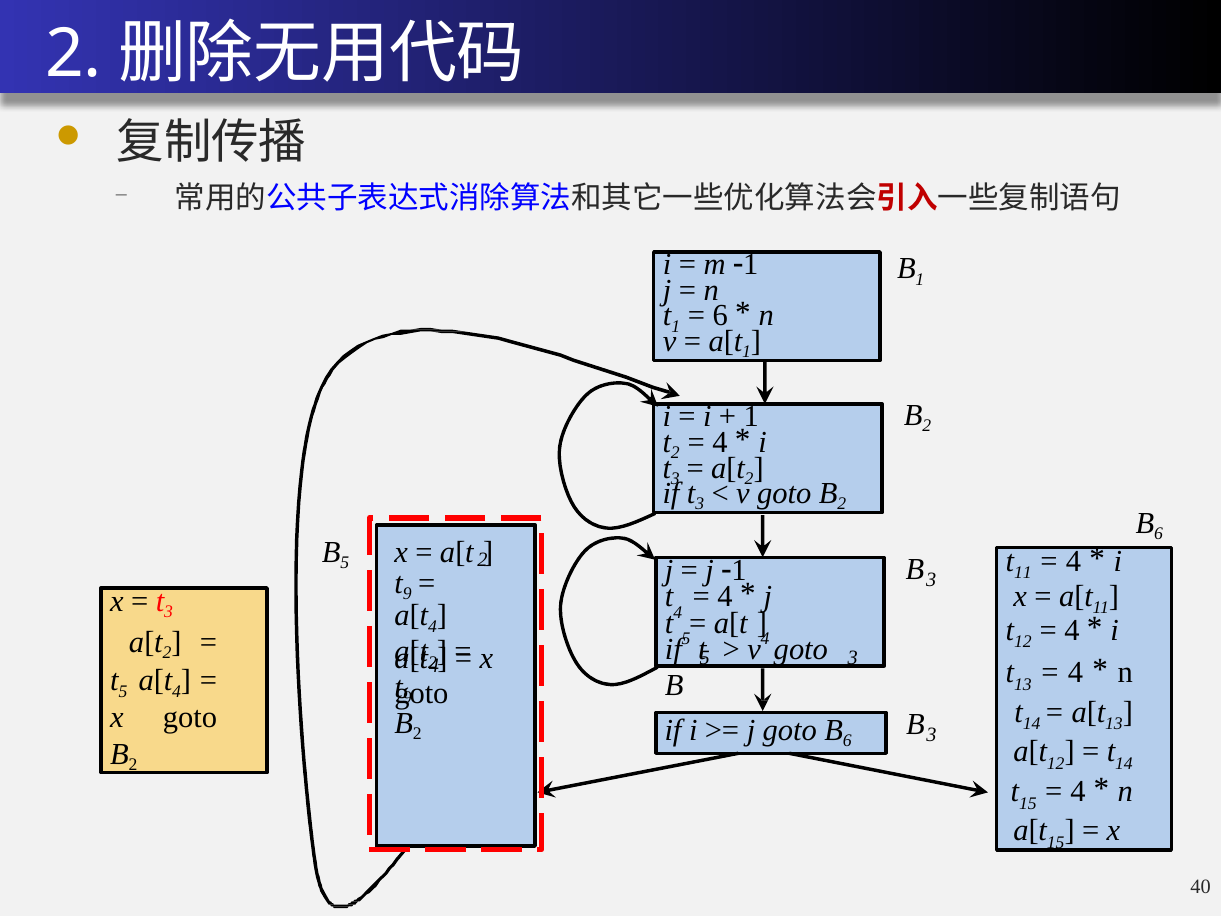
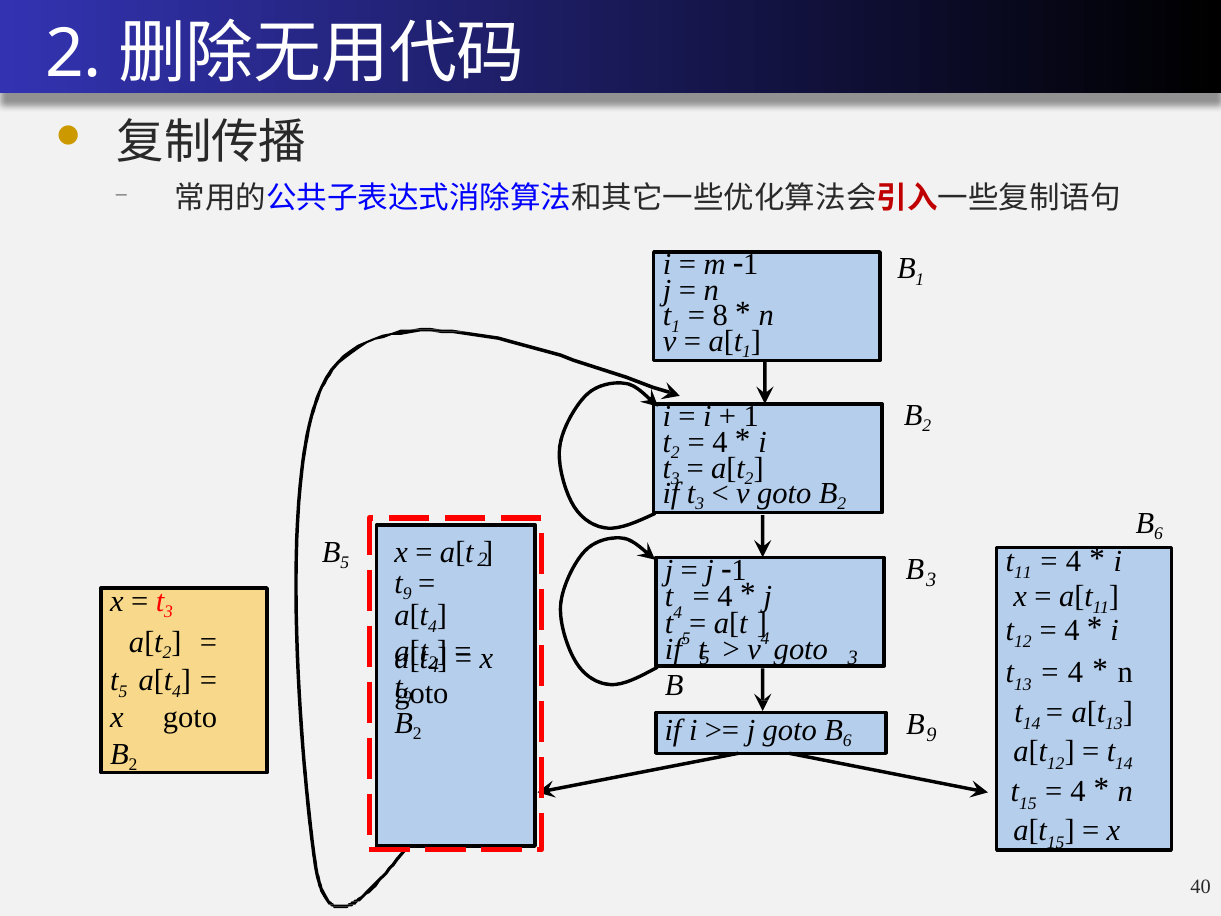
6 at (720, 316): 6 -> 8
3 at (932, 735): 3 -> 9
